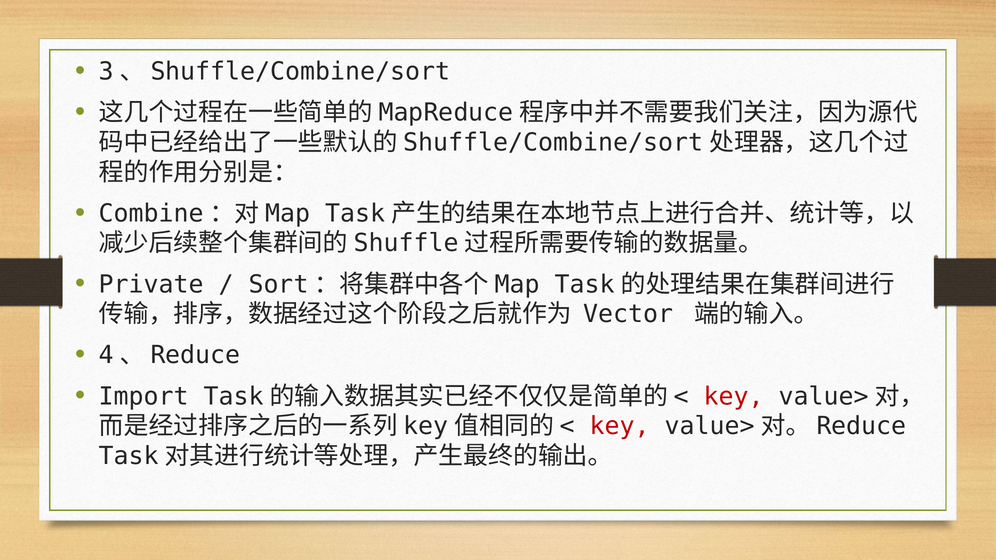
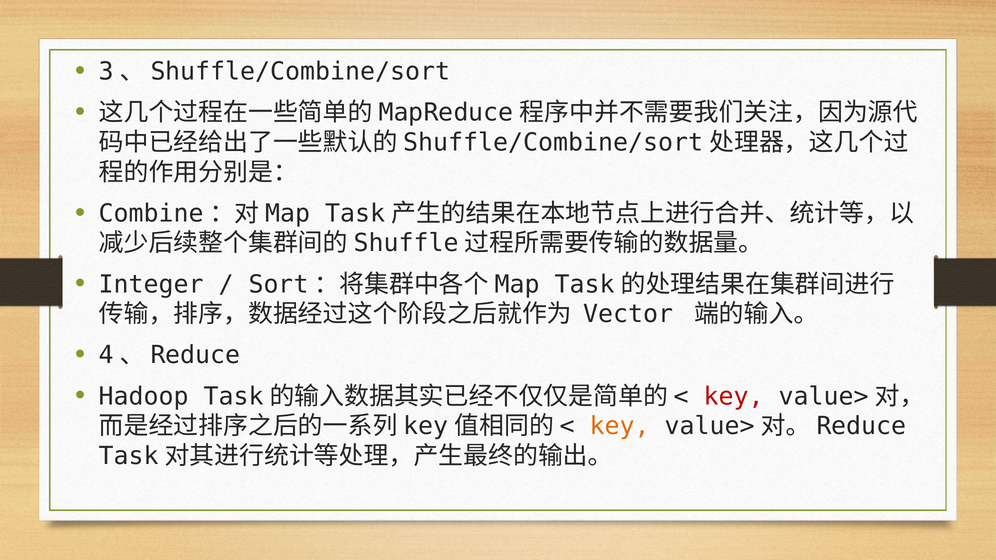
Private: Private -> Integer
Import: Import -> Hadoop
key at (620, 426) colour: red -> orange
